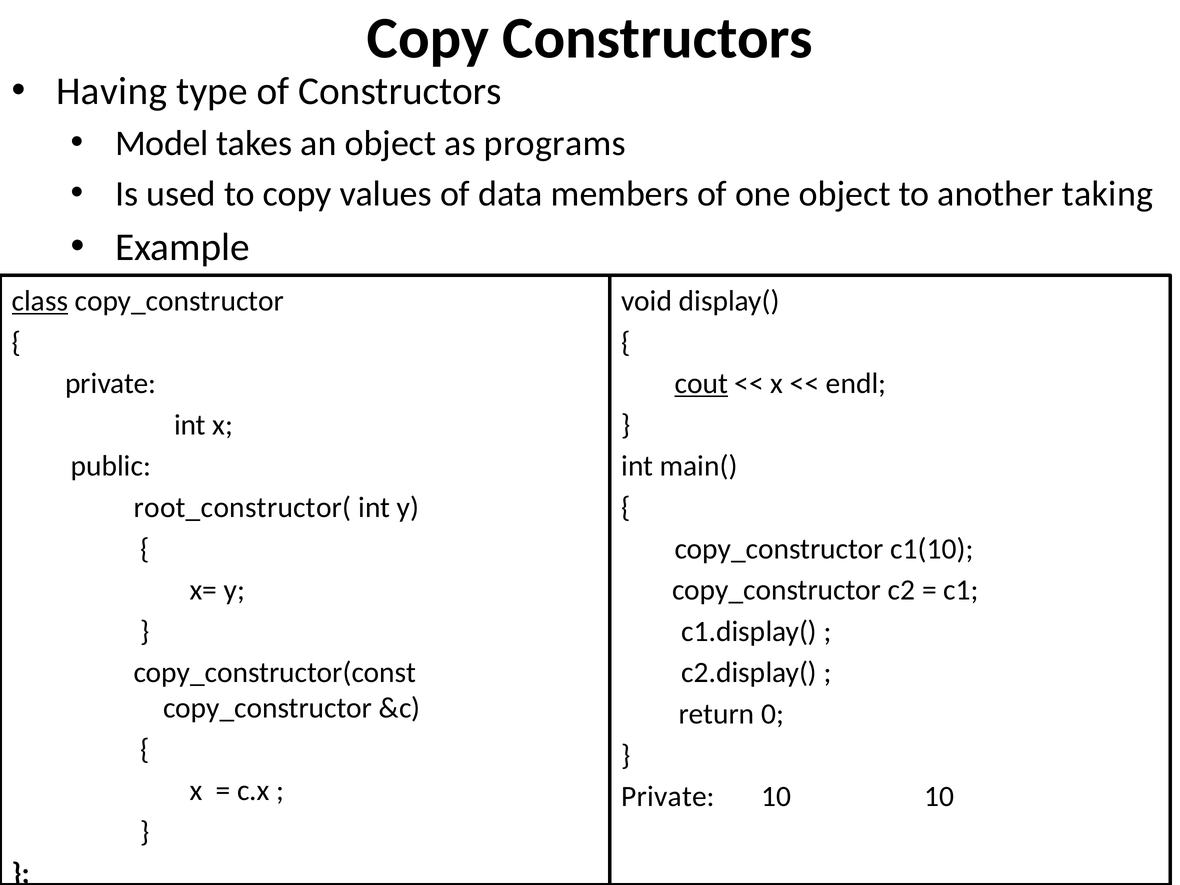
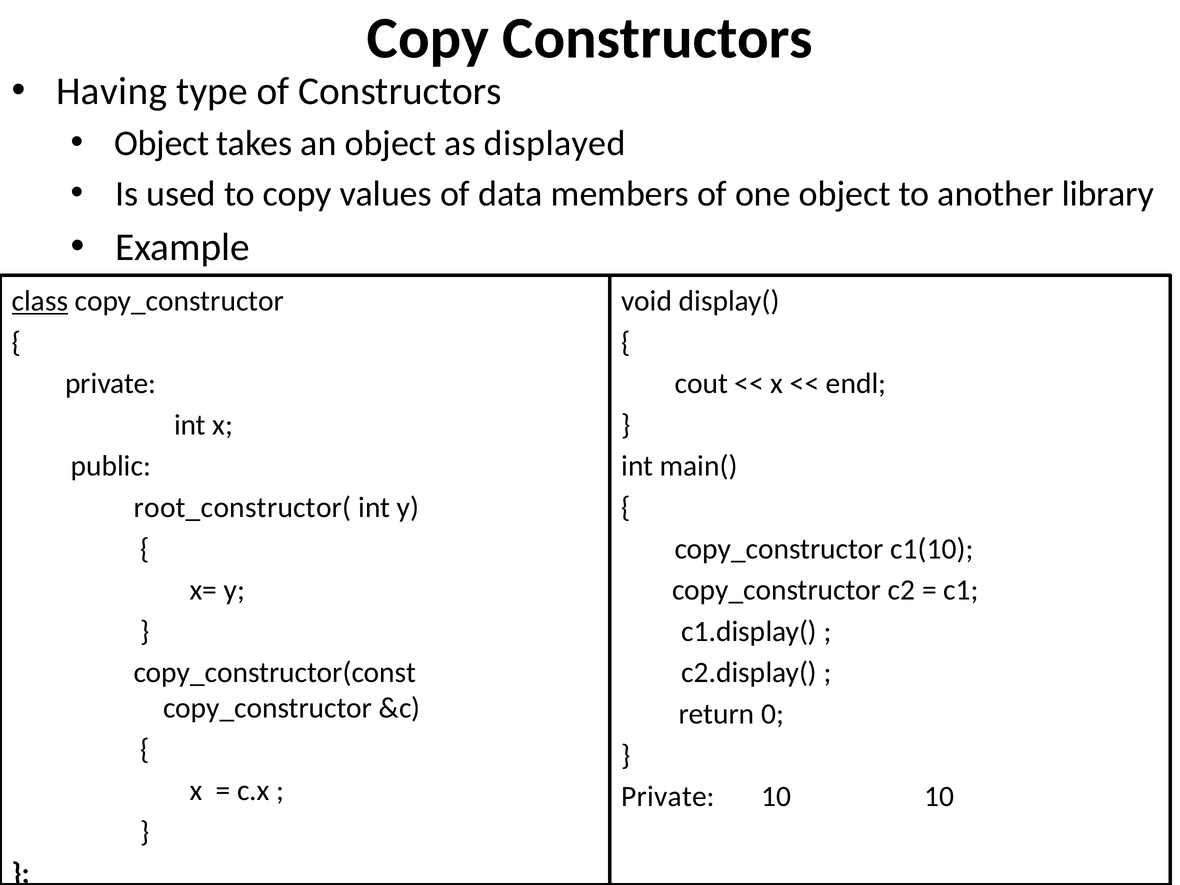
Model at (162, 143): Model -> Object
programs: programs -> displayed
taking: taking -> library
cout underline: present -> none
